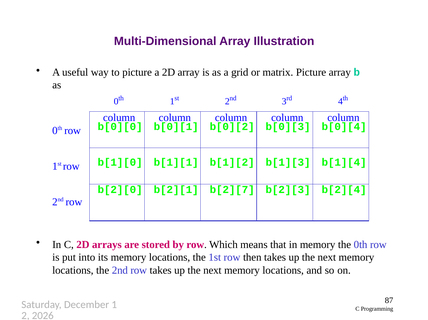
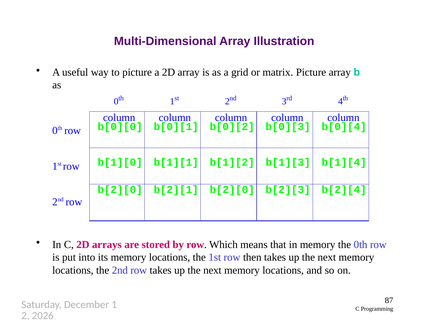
b[2][1 b[2][7: b[2][7 -> b[2][0
